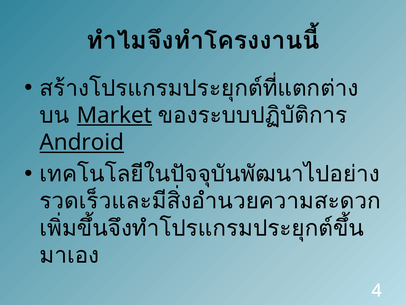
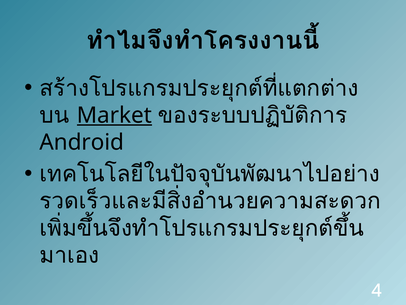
Android underline: present -> none
